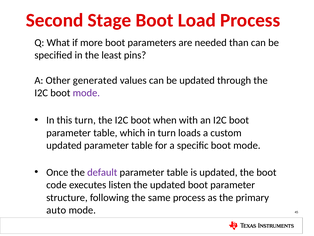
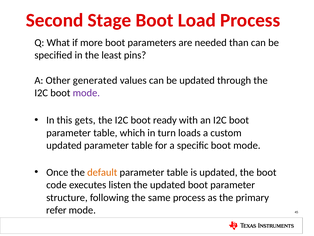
this turn: turn -> gets
when: when -> ready
default colour: purple -> orange
auto: auto -> refer
